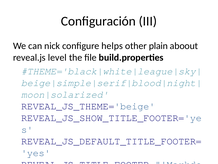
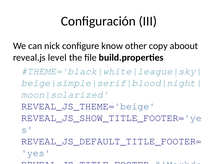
helps: helps -> know
plain: plain -> copy
